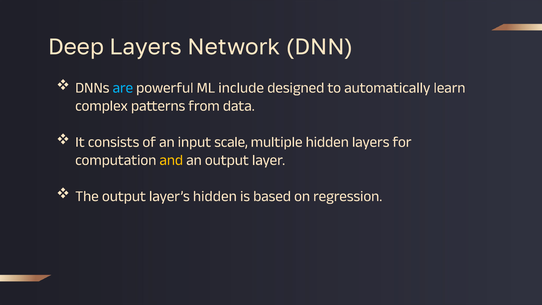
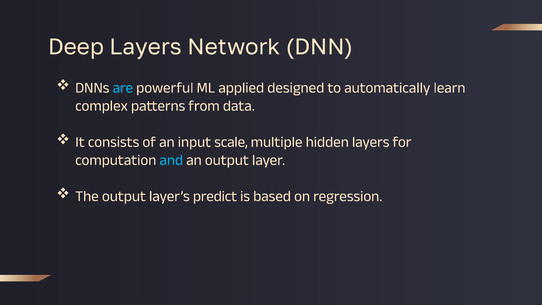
include: include -> applied
and colour: yellow -> light blue
layer’s hidden: hidden -> predict
